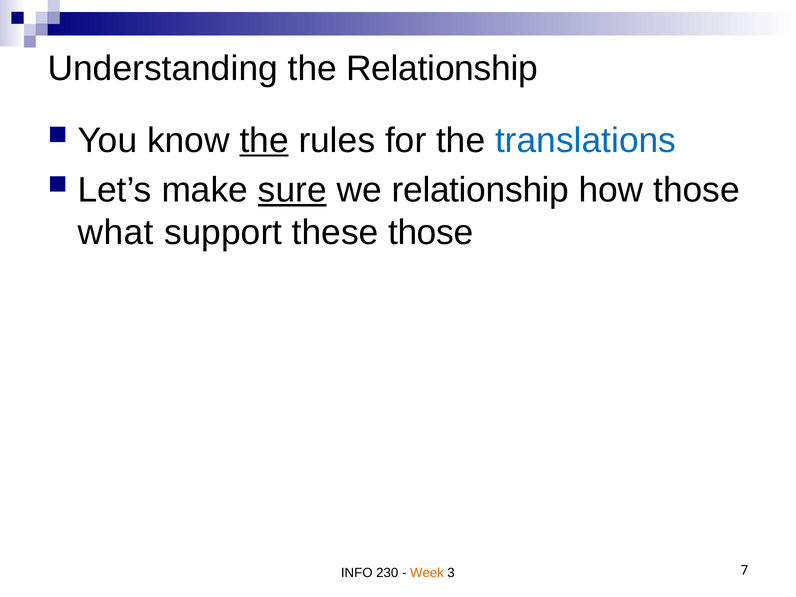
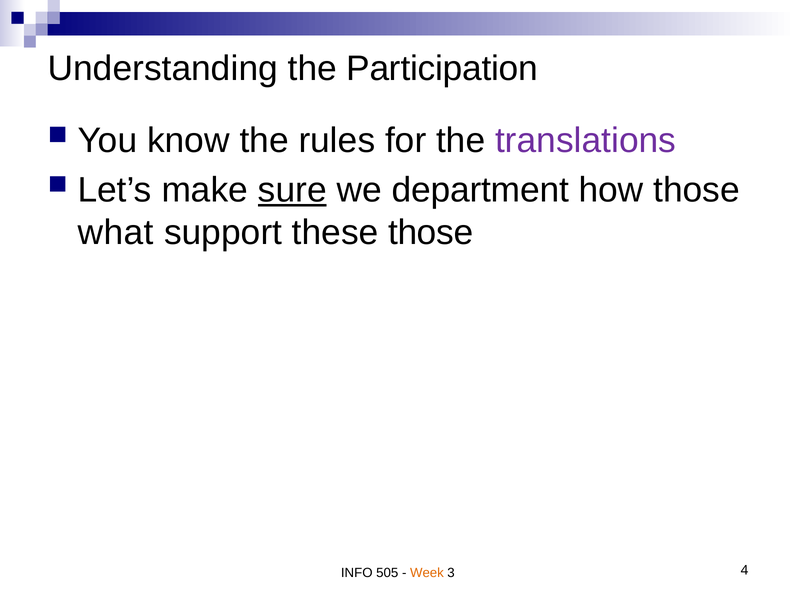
the Relationship: Relationship -> Participation
the at (264, 140) underline: present -> none
translations colour: blue -> purple
we relationship: relationship -> department
230: 230 -> 505
7: 7 -> 4
